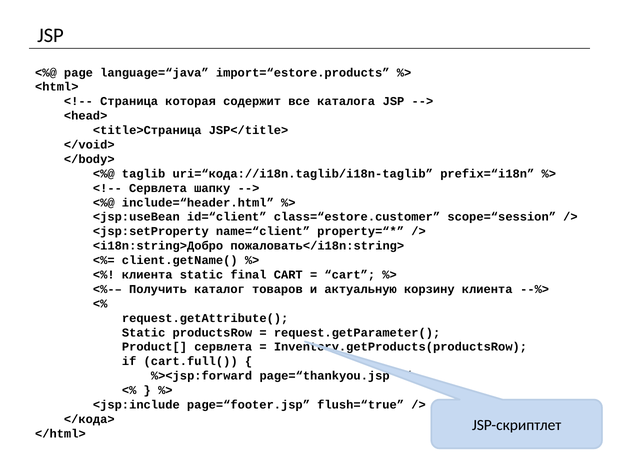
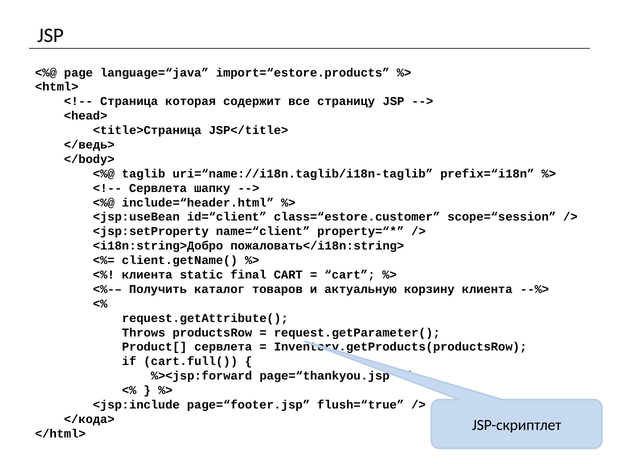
каталога: каталога -> страницу
</void>: </void> -> </ведь>
uri=“кода://i18n.taglib/i18n-taglib: uri=“кода://i18n.taglib/i18n-taglib -> uri=“name://i18n.taglib/i18n-taglib
Static at (144, 333): Static -> Throws
